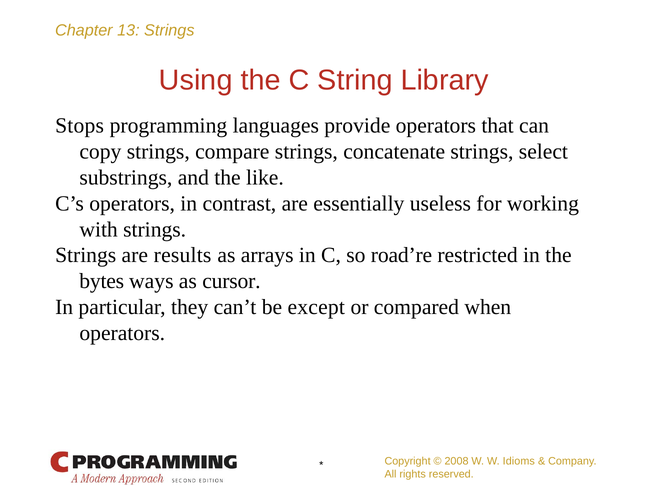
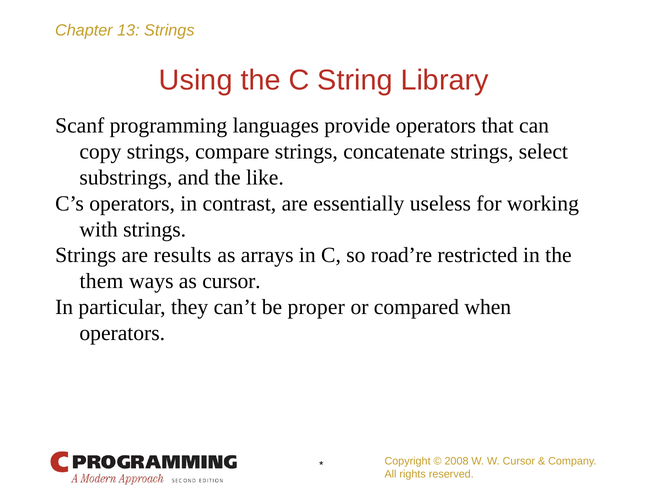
Stops: Stops -> Scanf
bytes: bytes -> them
except: except -> proper
W Idioms: Idioms -> Cursor
